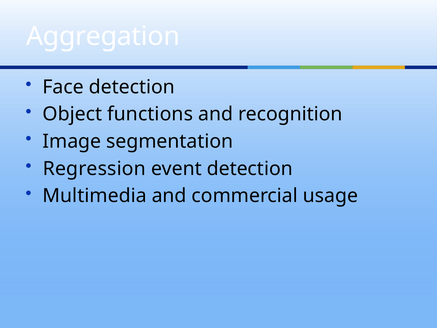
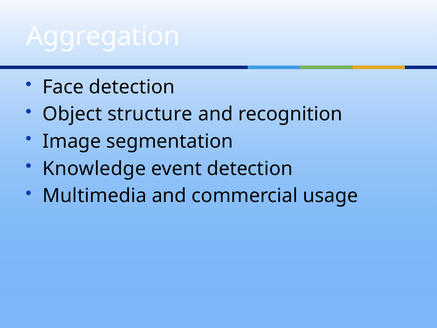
functions: functions -> structure
Regression: Regression -> Knowledge
